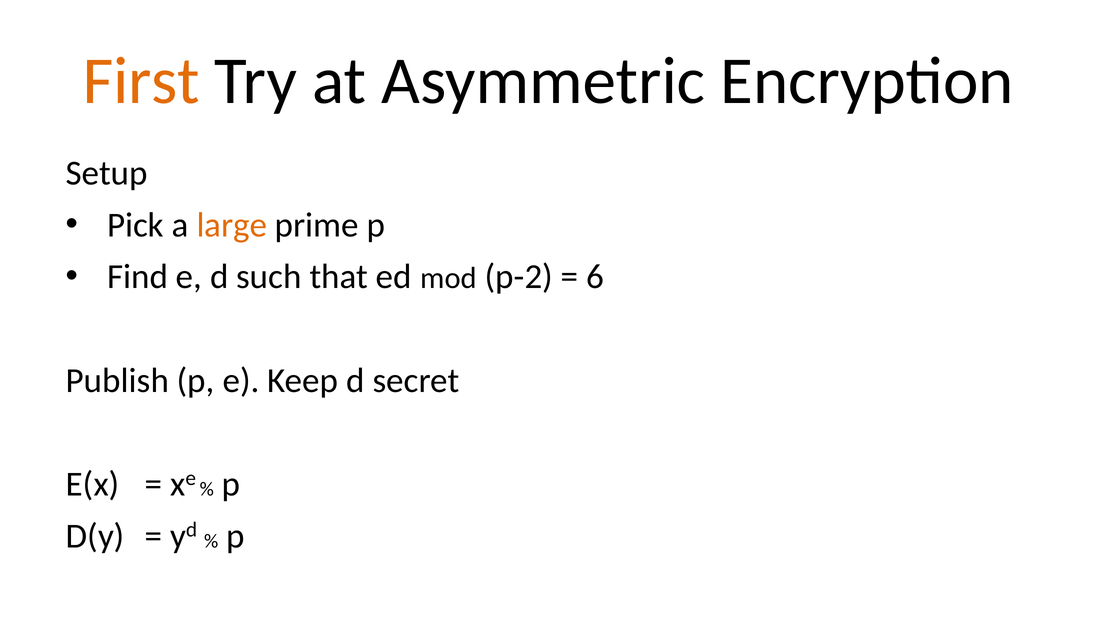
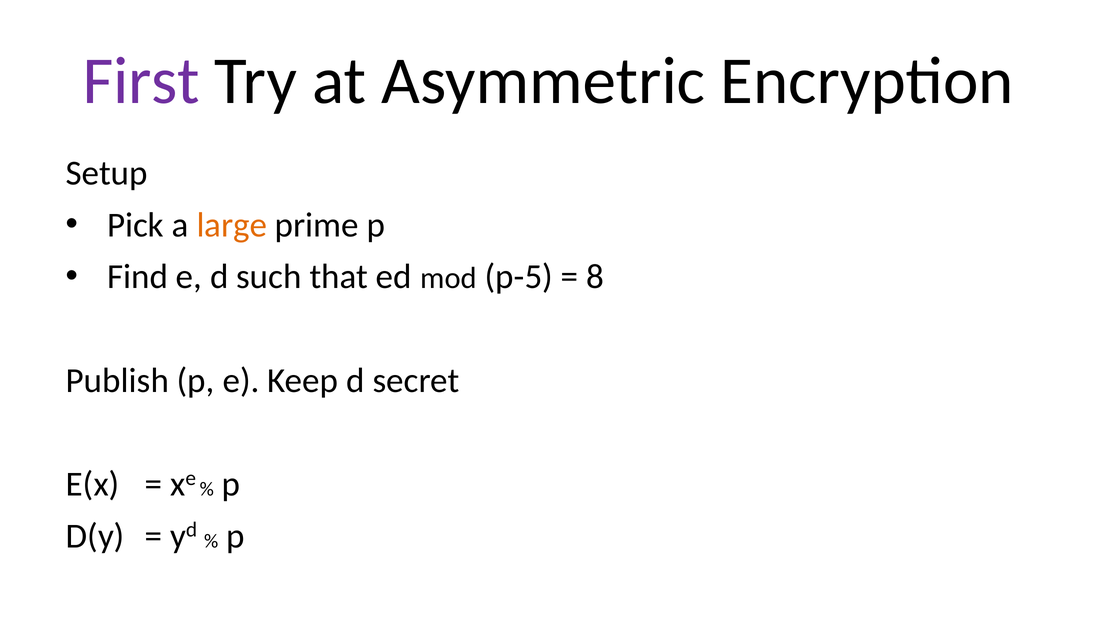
First colour: orange -> purple
p-2: p-2 -> p-5
6: 6 -> 8
